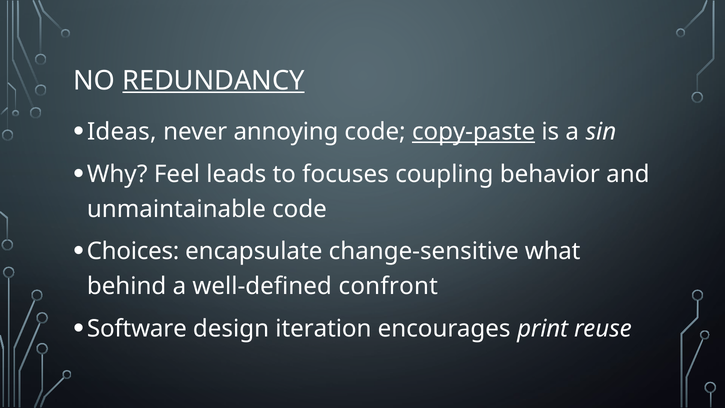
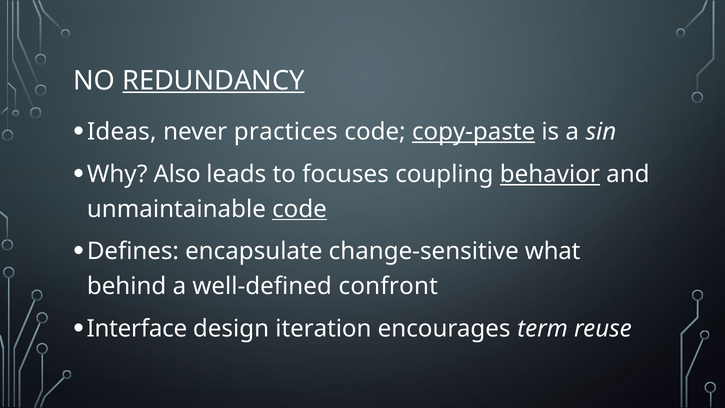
annoying: annoying -> practices
Feel: Feel -> Also
behavior underline: none -> present
code at (300, 209) underline: none -> present
Choices: Choices -> Defines
Software: Software -> Interface
print: print -> term
